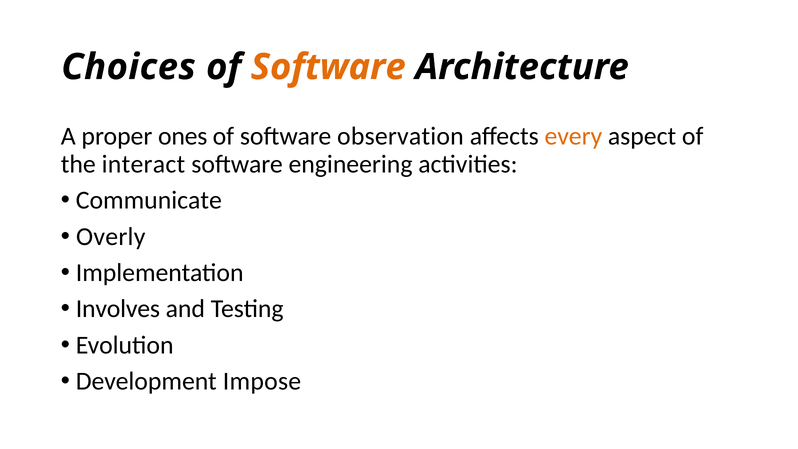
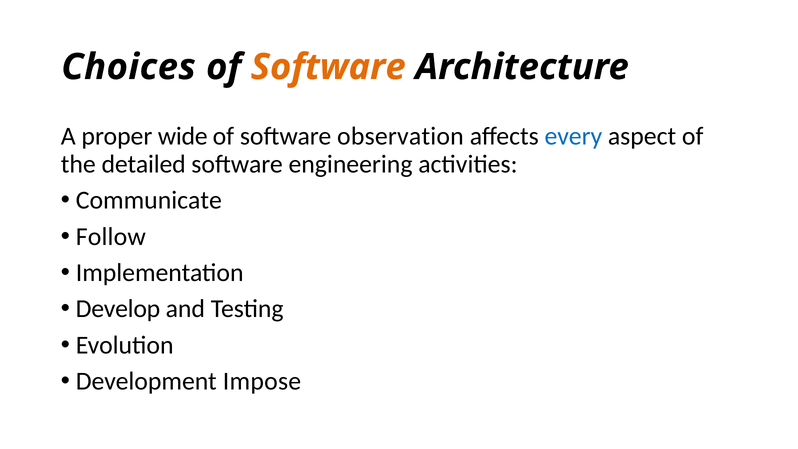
ones: ones -> wide
every colour: orange -> blue
interact: interact -> detailed
Overly: Overly -> Follow
Involves: Involves -> Develop
